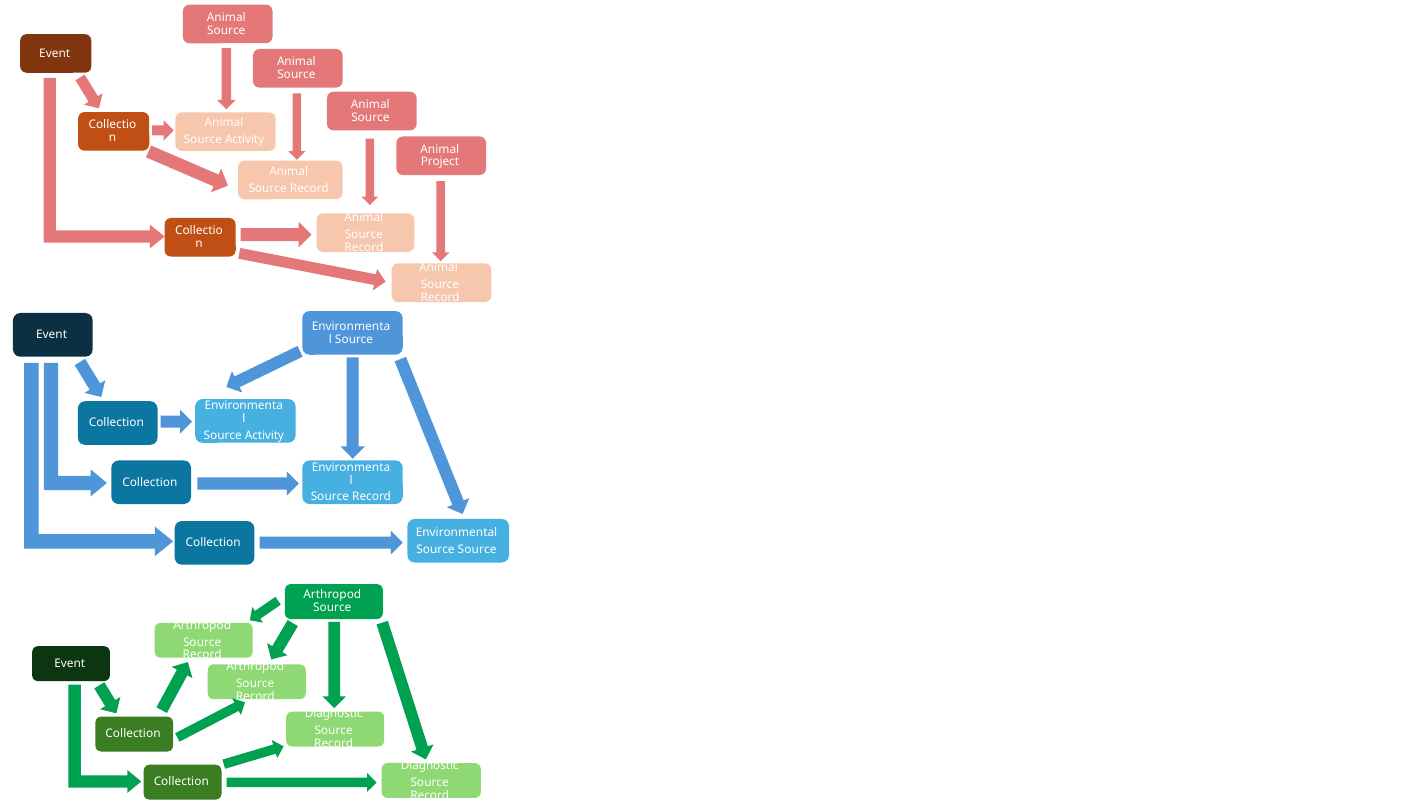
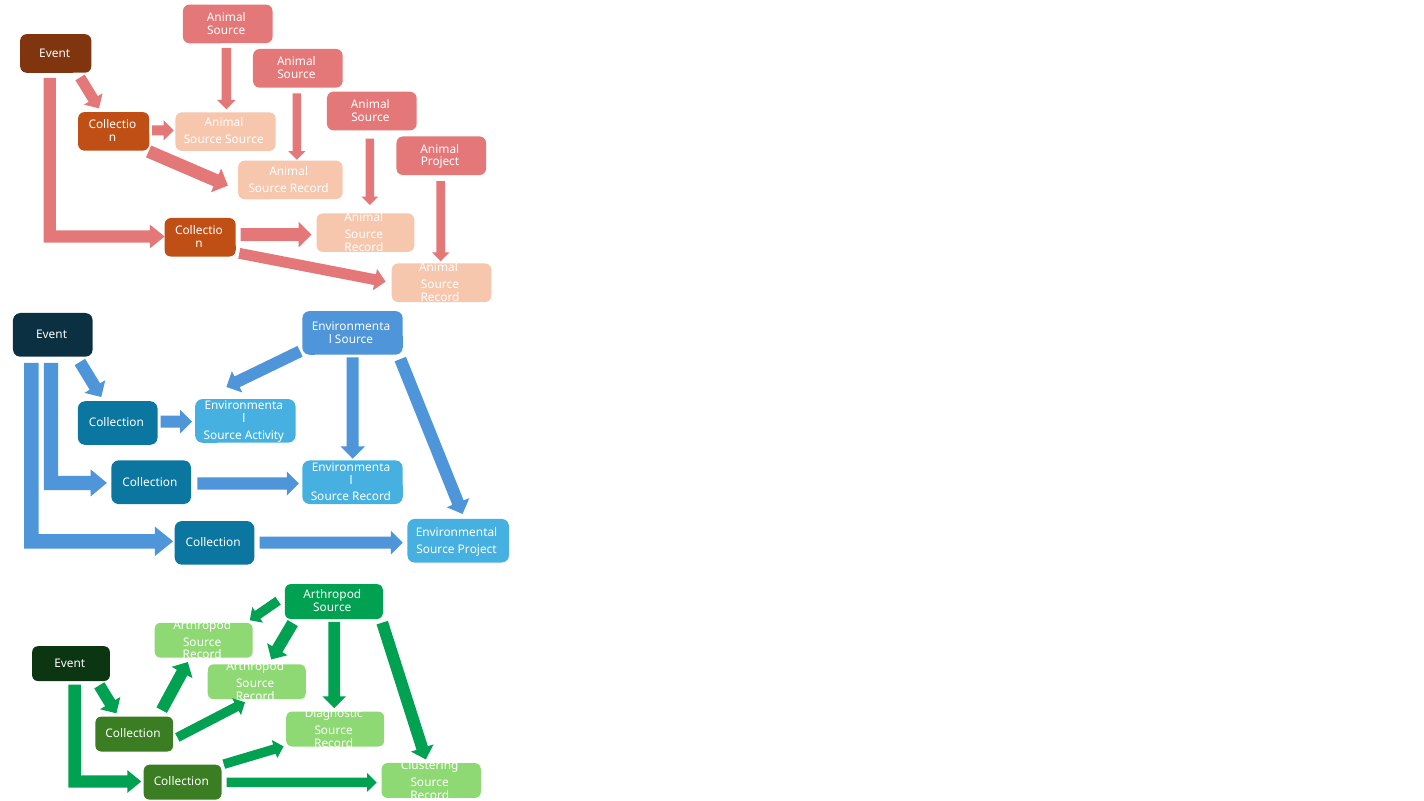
Activity at (245, 140): Activity -> Source
Source Source: Source -> Project
Diagnostic at (430, 765): Diagnostic -> Clustering
